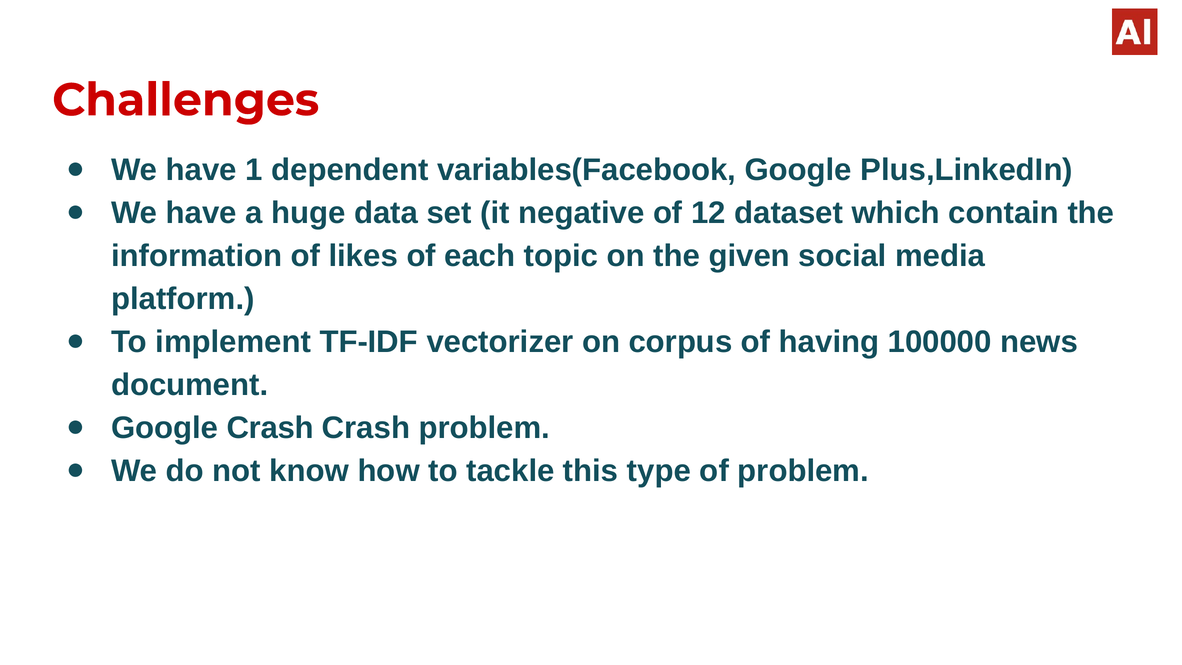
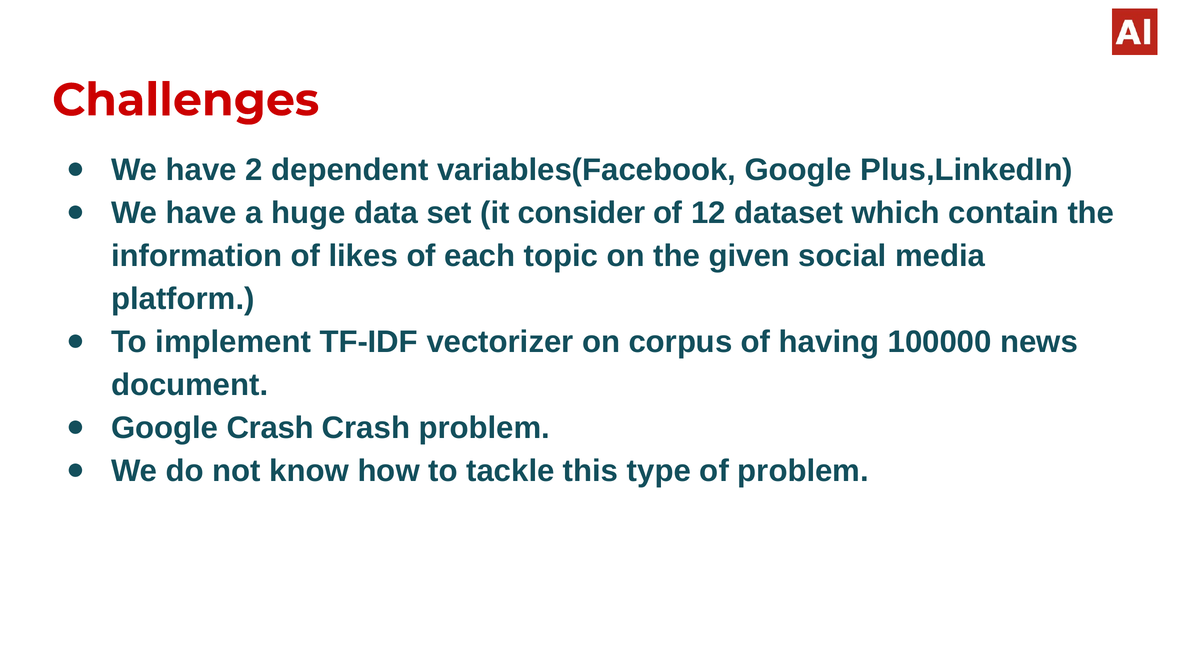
1: 1 -> 2
negative: negative -> consider
